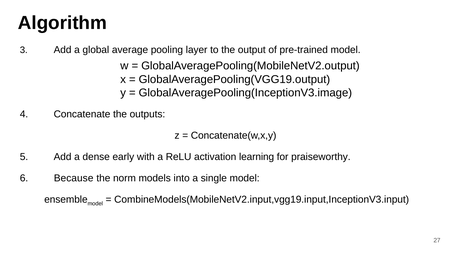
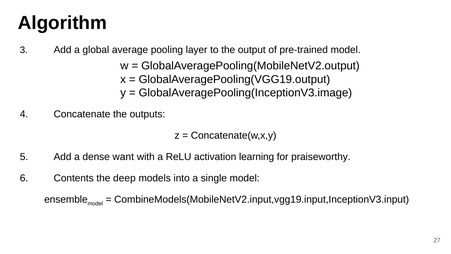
early: early -> want
Because: Because -> Contents
norm: norm -> deep
